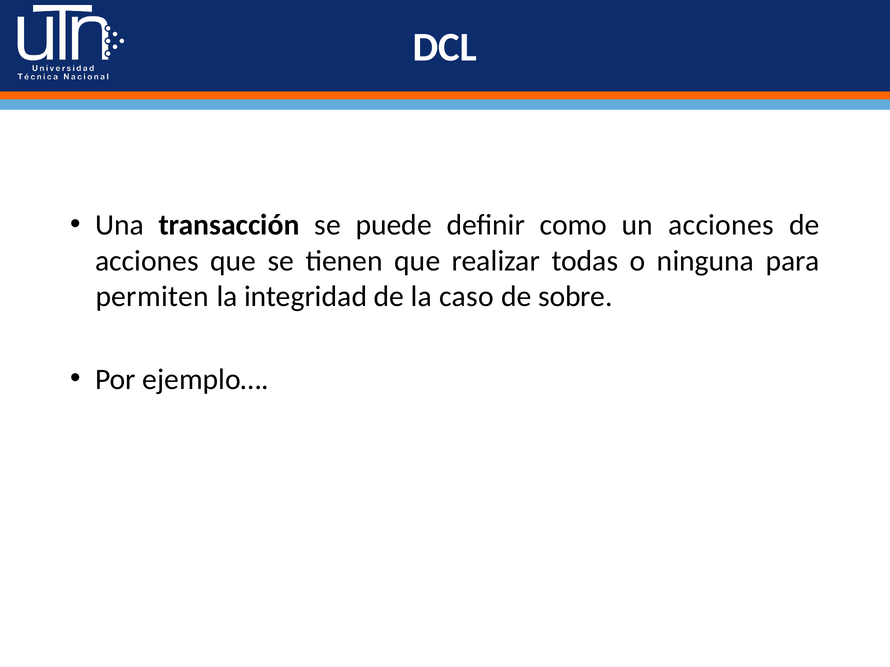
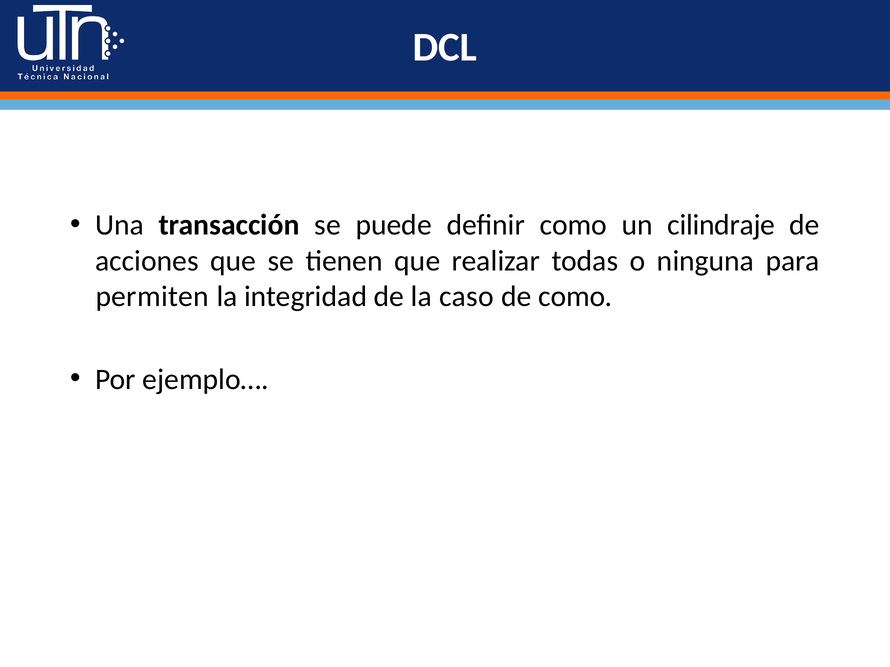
un acciones: acciones -> cilindraje
de sobre: sobre -> como
